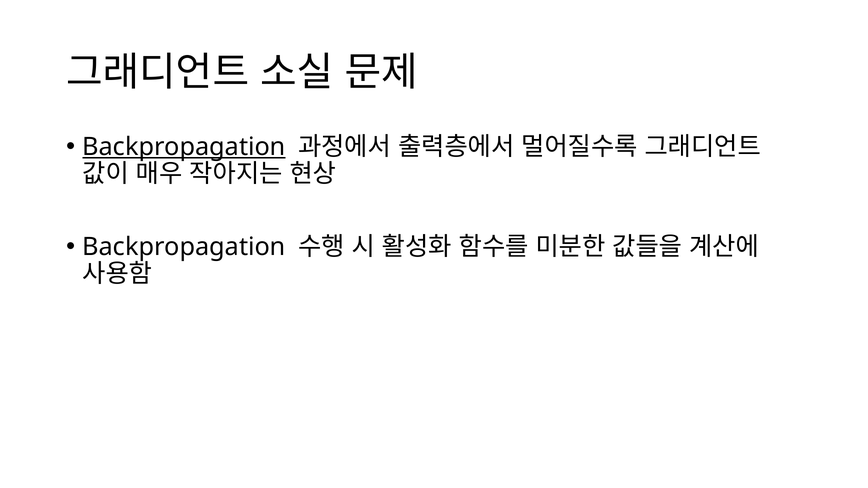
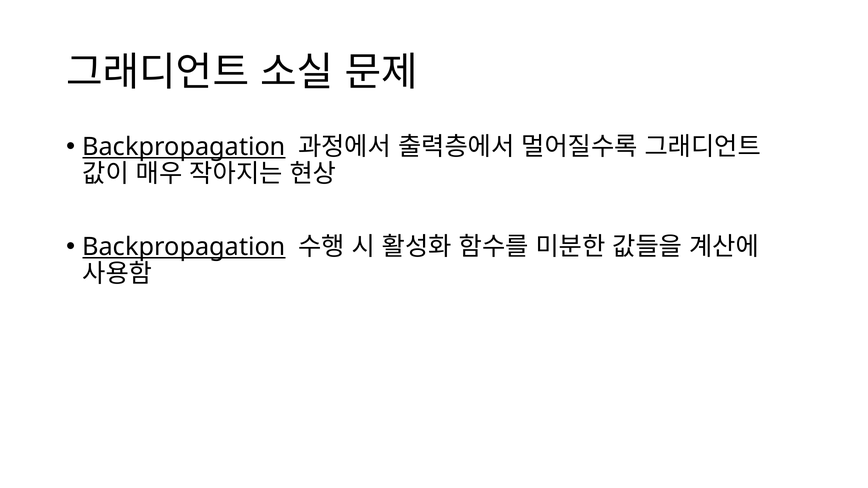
Backpropagation at (184, 247) underline: none -> present
